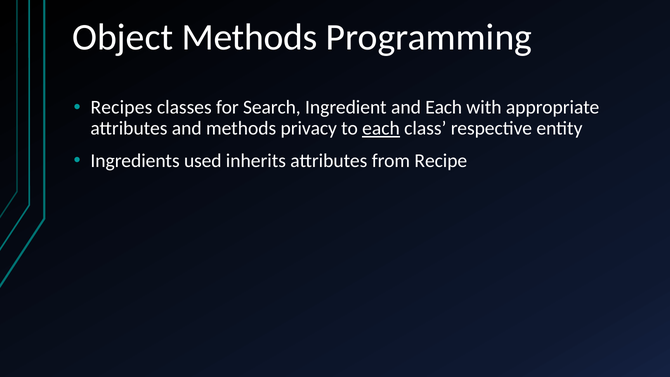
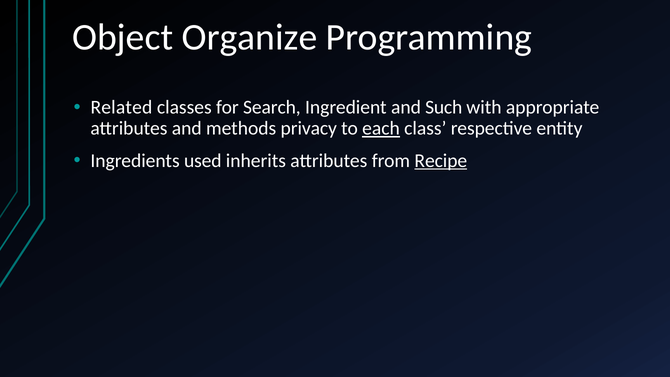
Object Methods: Methods -> Organize
Recipes: Recipes -> Related
and Each: Each -> Such
Recipe underline: none -> present
